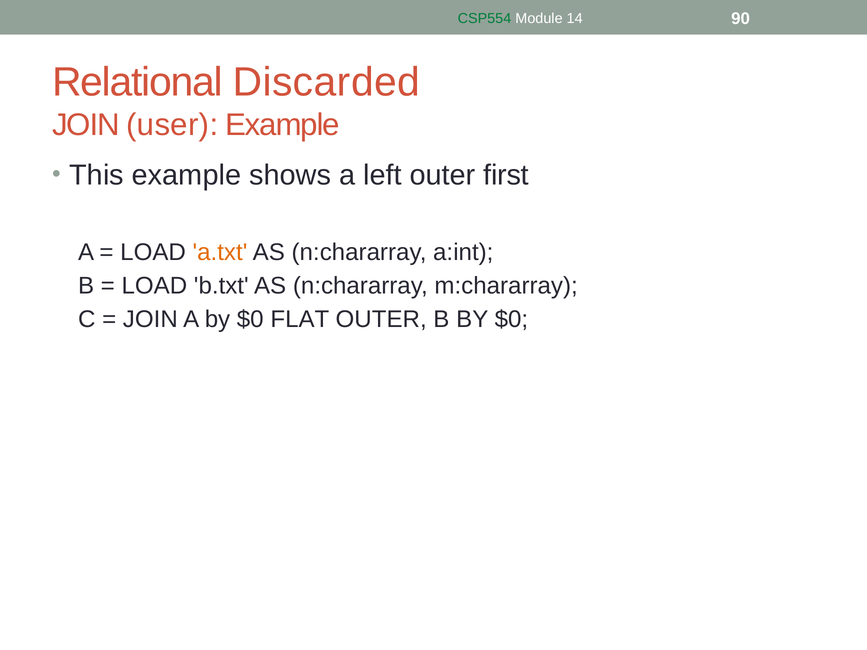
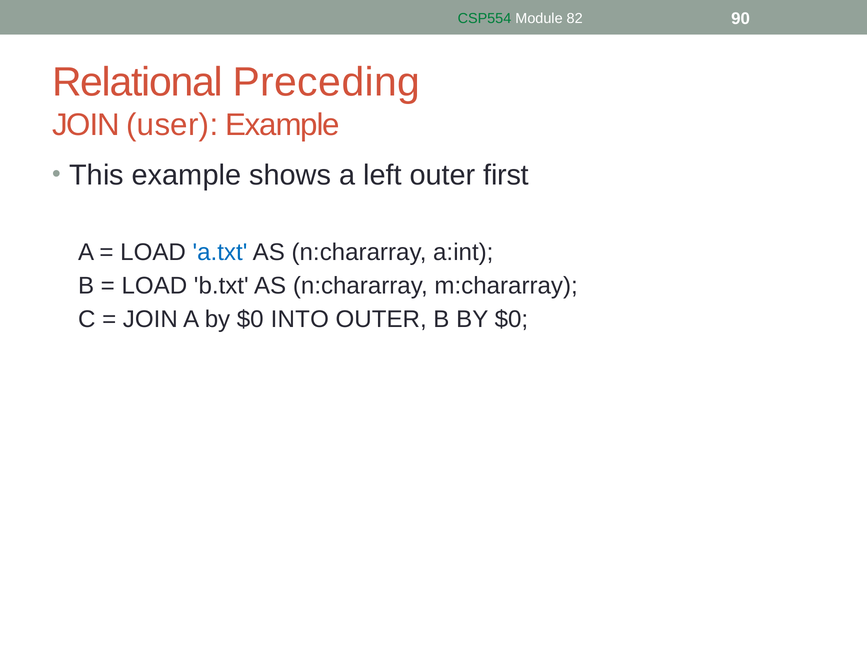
14: 14 -> 82
Discarded: Discarded -> Preceding
a.txt colour: orange -> blue
FLAT: FLAT -> INTO
